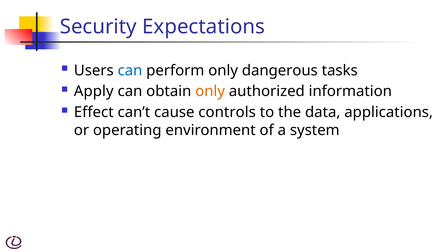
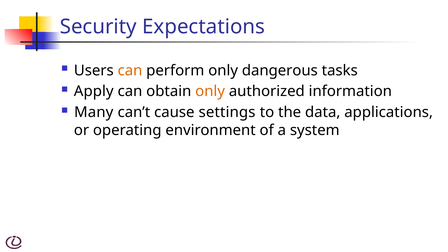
can at (130, 70) colour: blue -> orange
Effect: Effect -> Many
controls: controls -> settings
